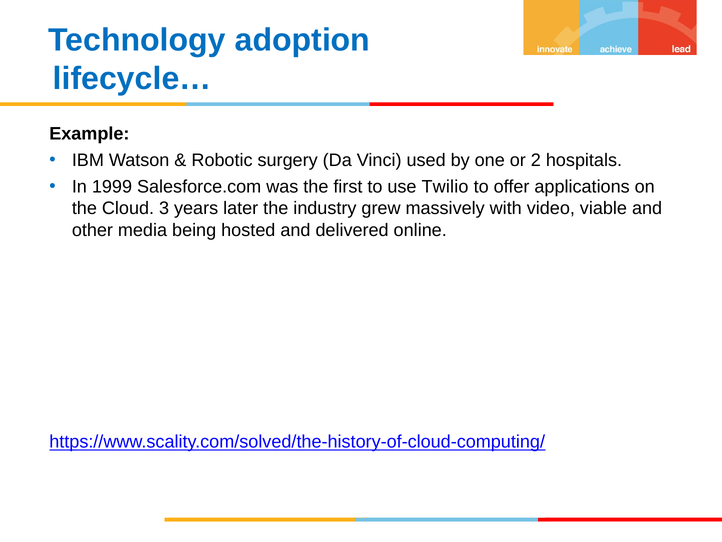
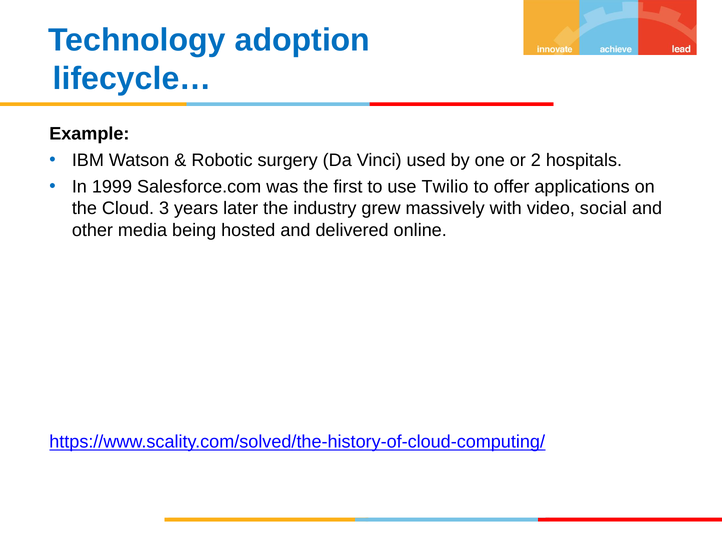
viable: viable -> social
